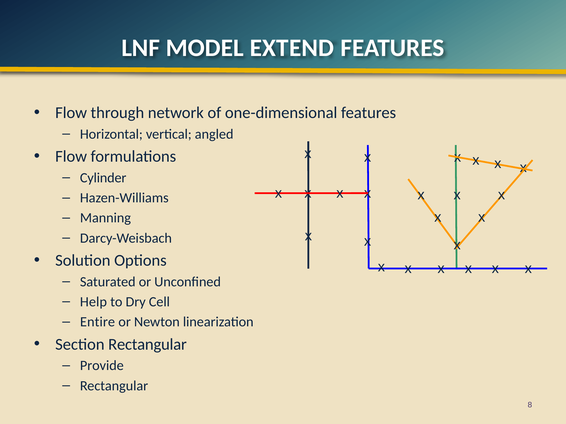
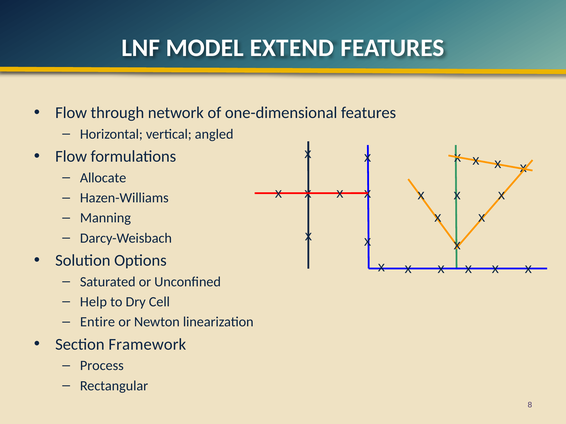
Cylinder: Cylinder -> Allocate
Section Rectangular: Rectangular -> Framework
Provide: Provide -> Process
